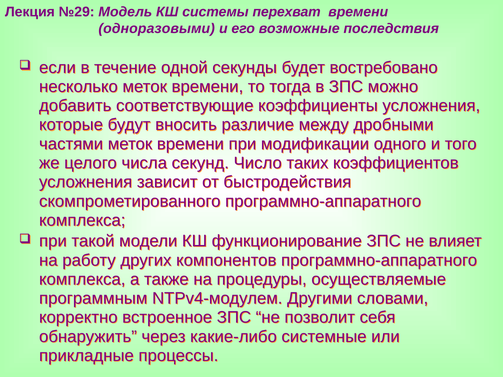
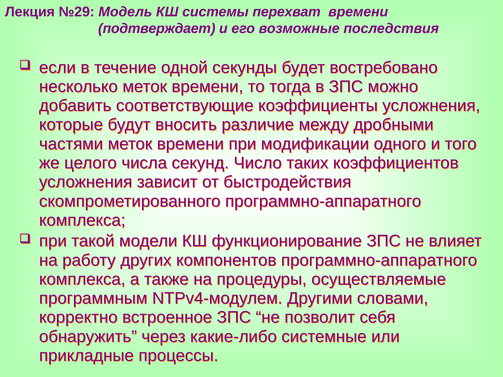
одноразовыми: одноразовыми -> подтверждает
